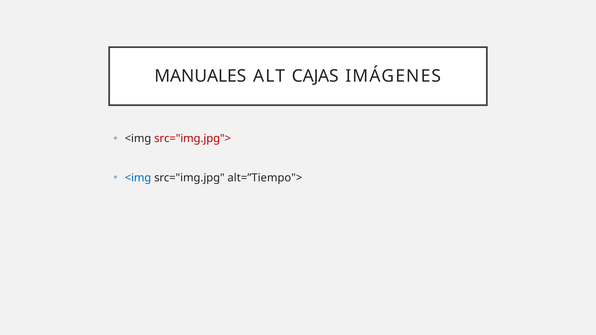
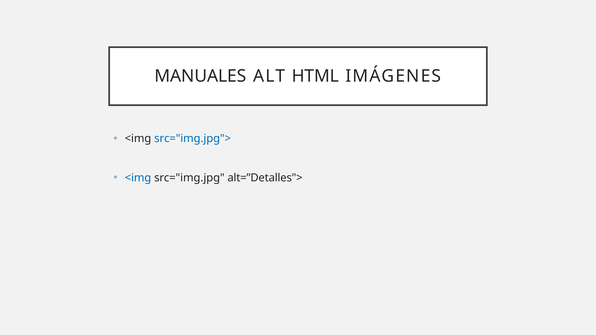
CAJAS: CAJAS -> HTML
src="img.jpg"> colour: red -> blue
alt=”Tiempo">: alt=”Tiempo"> -> alt=”Detalles">
